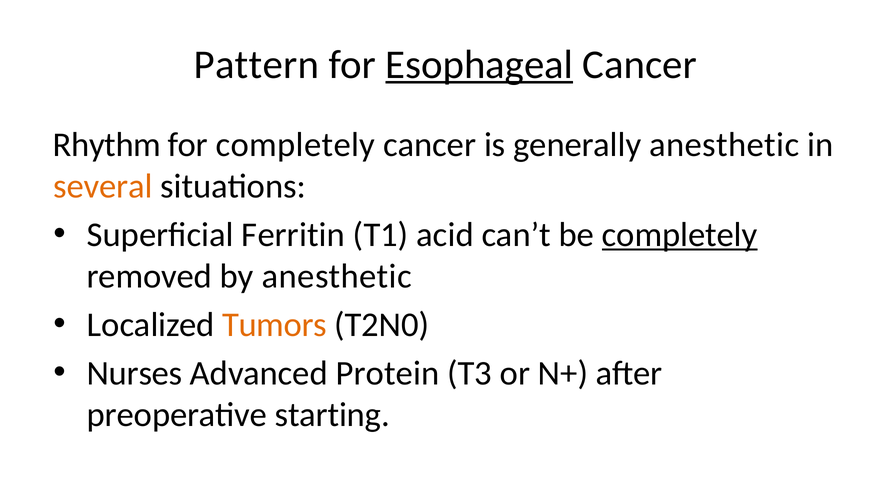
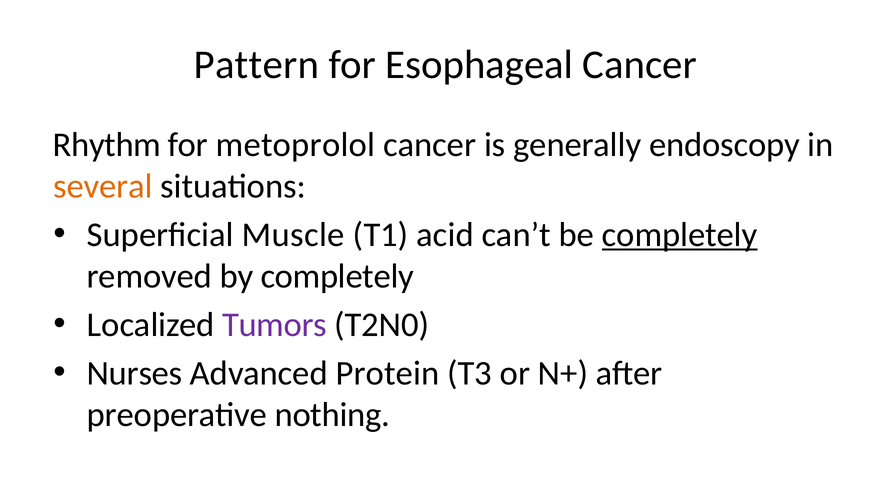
Esophageal underline: present -> none
for completely: completely -> metoprolol
generally anesthetic: anesthetic -> endoscopy
Ferritin: Ferritin -> Muscle
by anesthetic: anesthetic -> completely
Tumors colour: orange -> purple
starting: starting -> nothing
